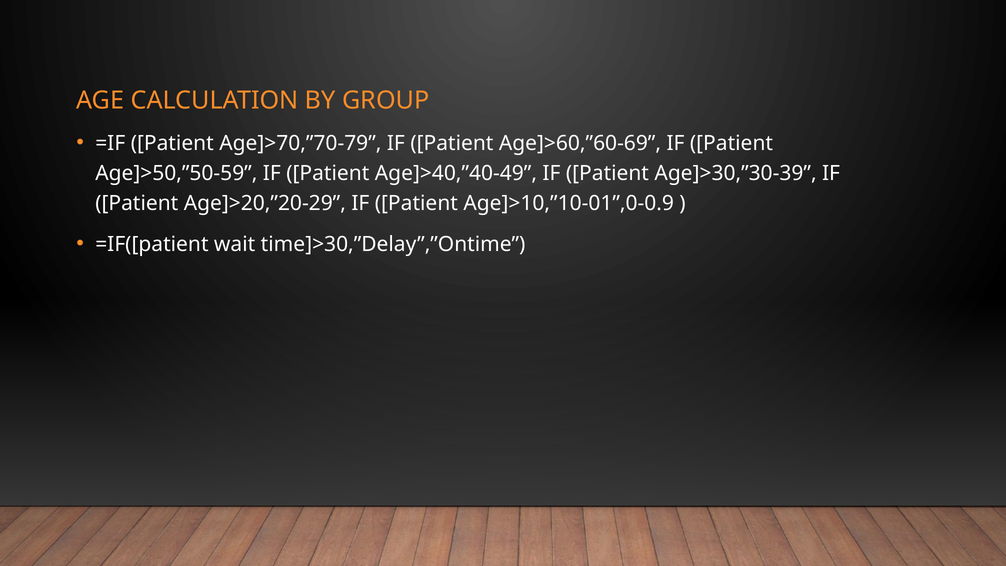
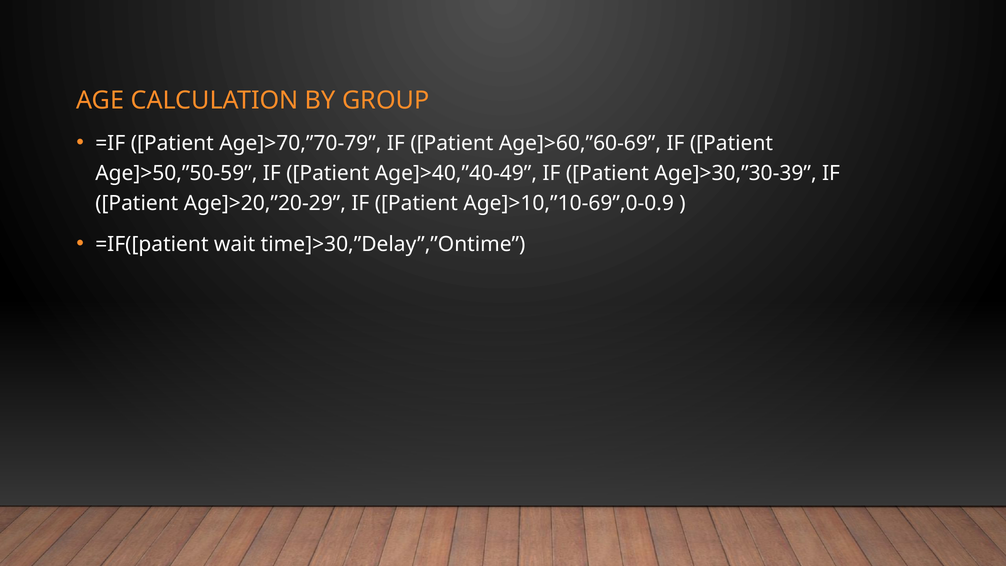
Age]>10,”10-01”,0-0.9: Age]>10,”10-01”,0-0.9 -> Age]>10,”10-69”,0-0.9
